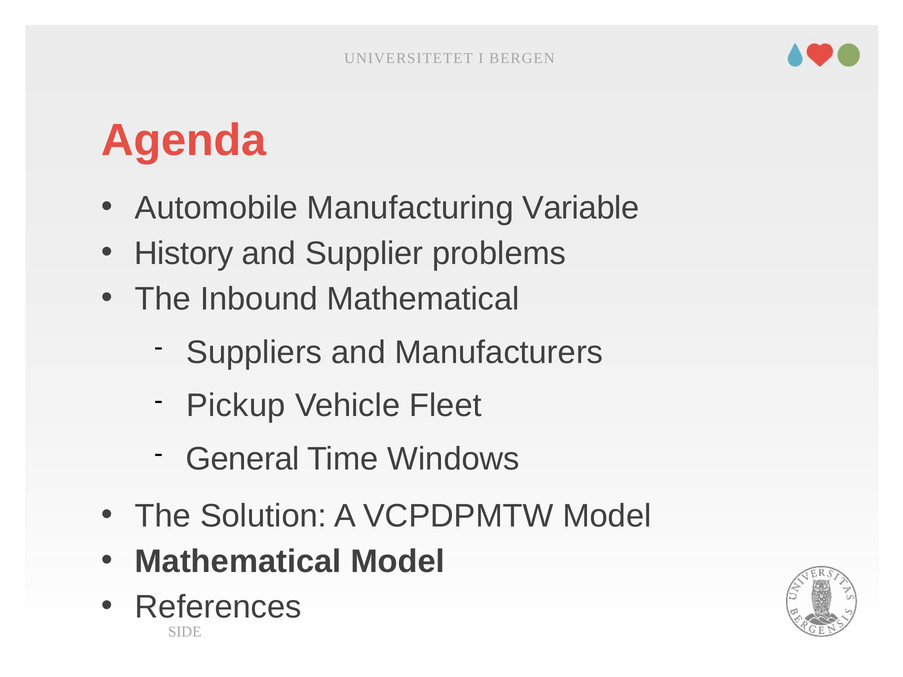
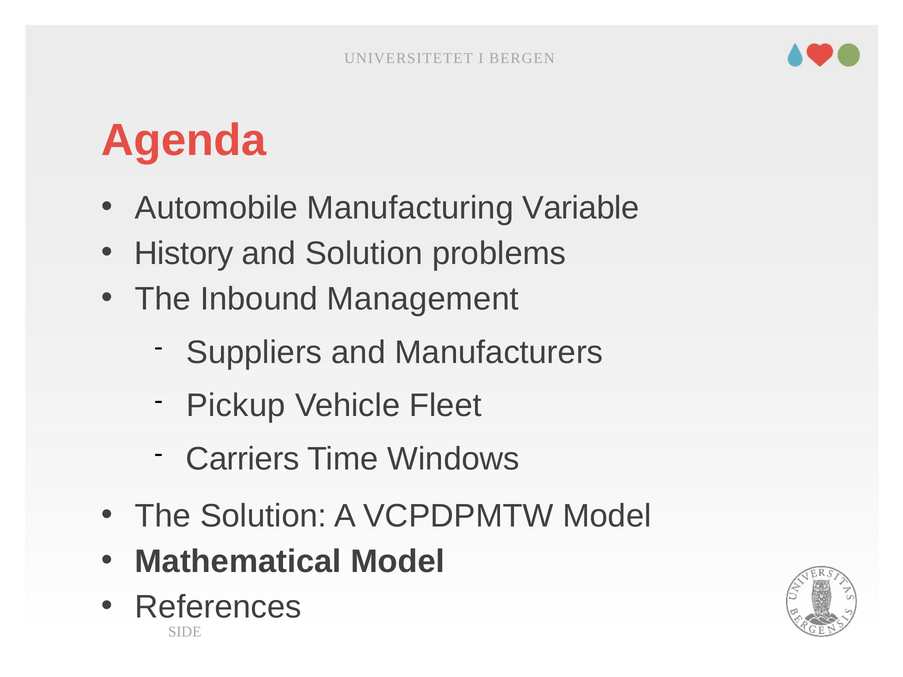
and Supplier: Supplier -> Solution
Inbound Mathematical: Mathematical -> Management
General: General -> Carriers
